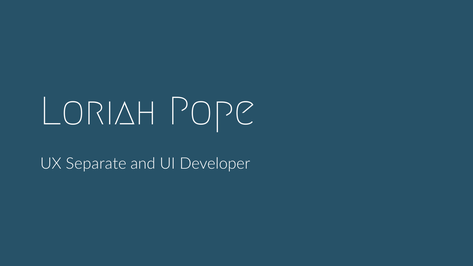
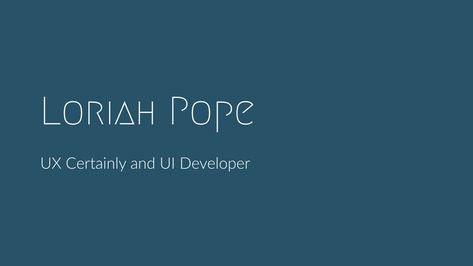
Separate: Separate -> Certainly
